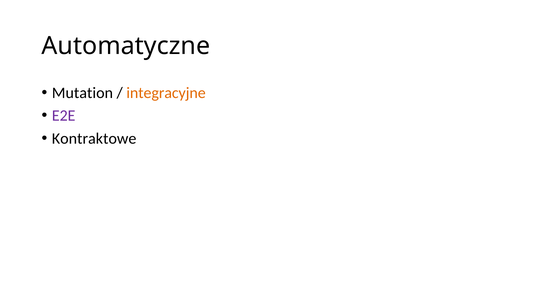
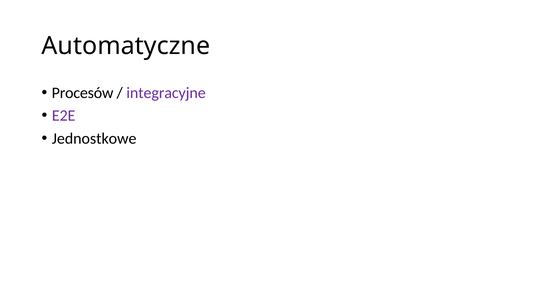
Mutation: Mutation -> Procesów
integracyjne colour: orange -> purple
Kontraktowe: Kontraktowe -> Jednostkowe
